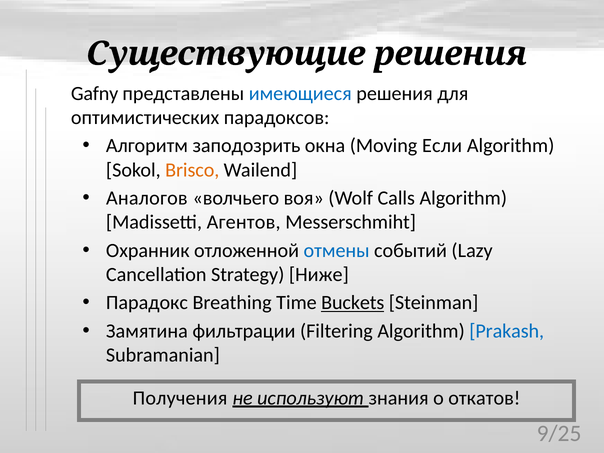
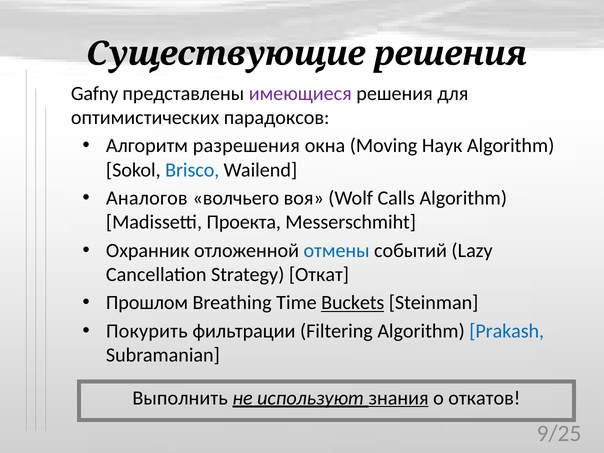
имеющиеся colour: blue -> purple
заподозрить: заподозрить -> разрешения
Если: Если -> Наук
Brisco colour: orange -> blue
Агентов: Агентов -> Проекта
Ниже: Ниже -> Откат
Парадокс: Парадокс -> Прошлом
Замятина: Замятина -> Покурить
Получения: Получения -> Выполнить
знания underline: none -> present
